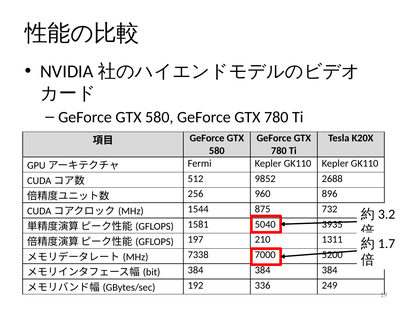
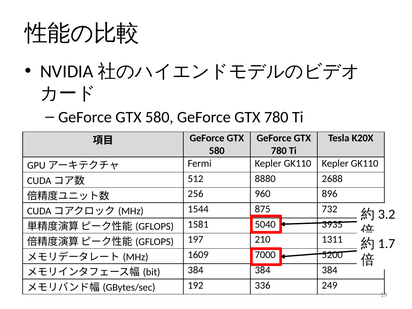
9852: 9852 -> 8880
7338: 7338 -> 1609
